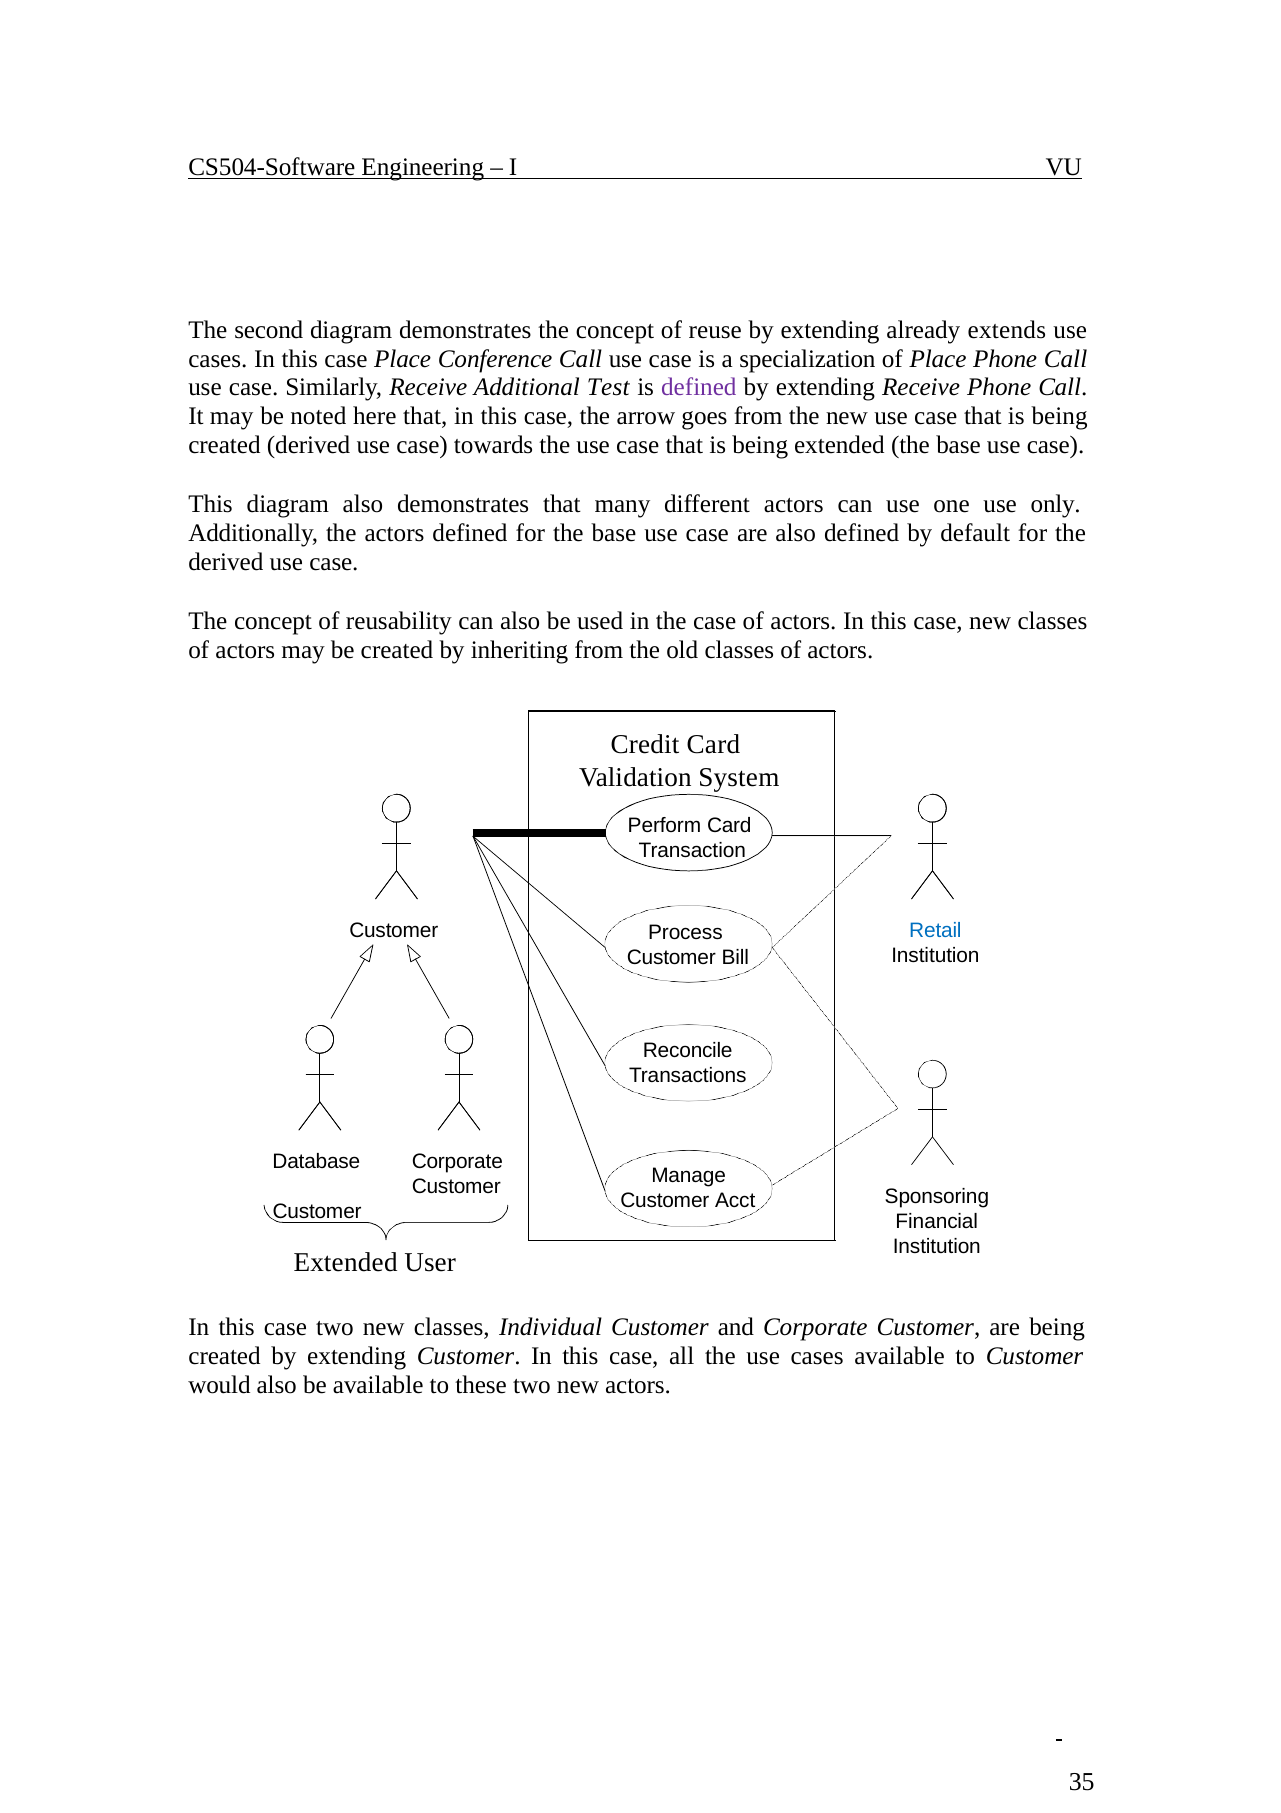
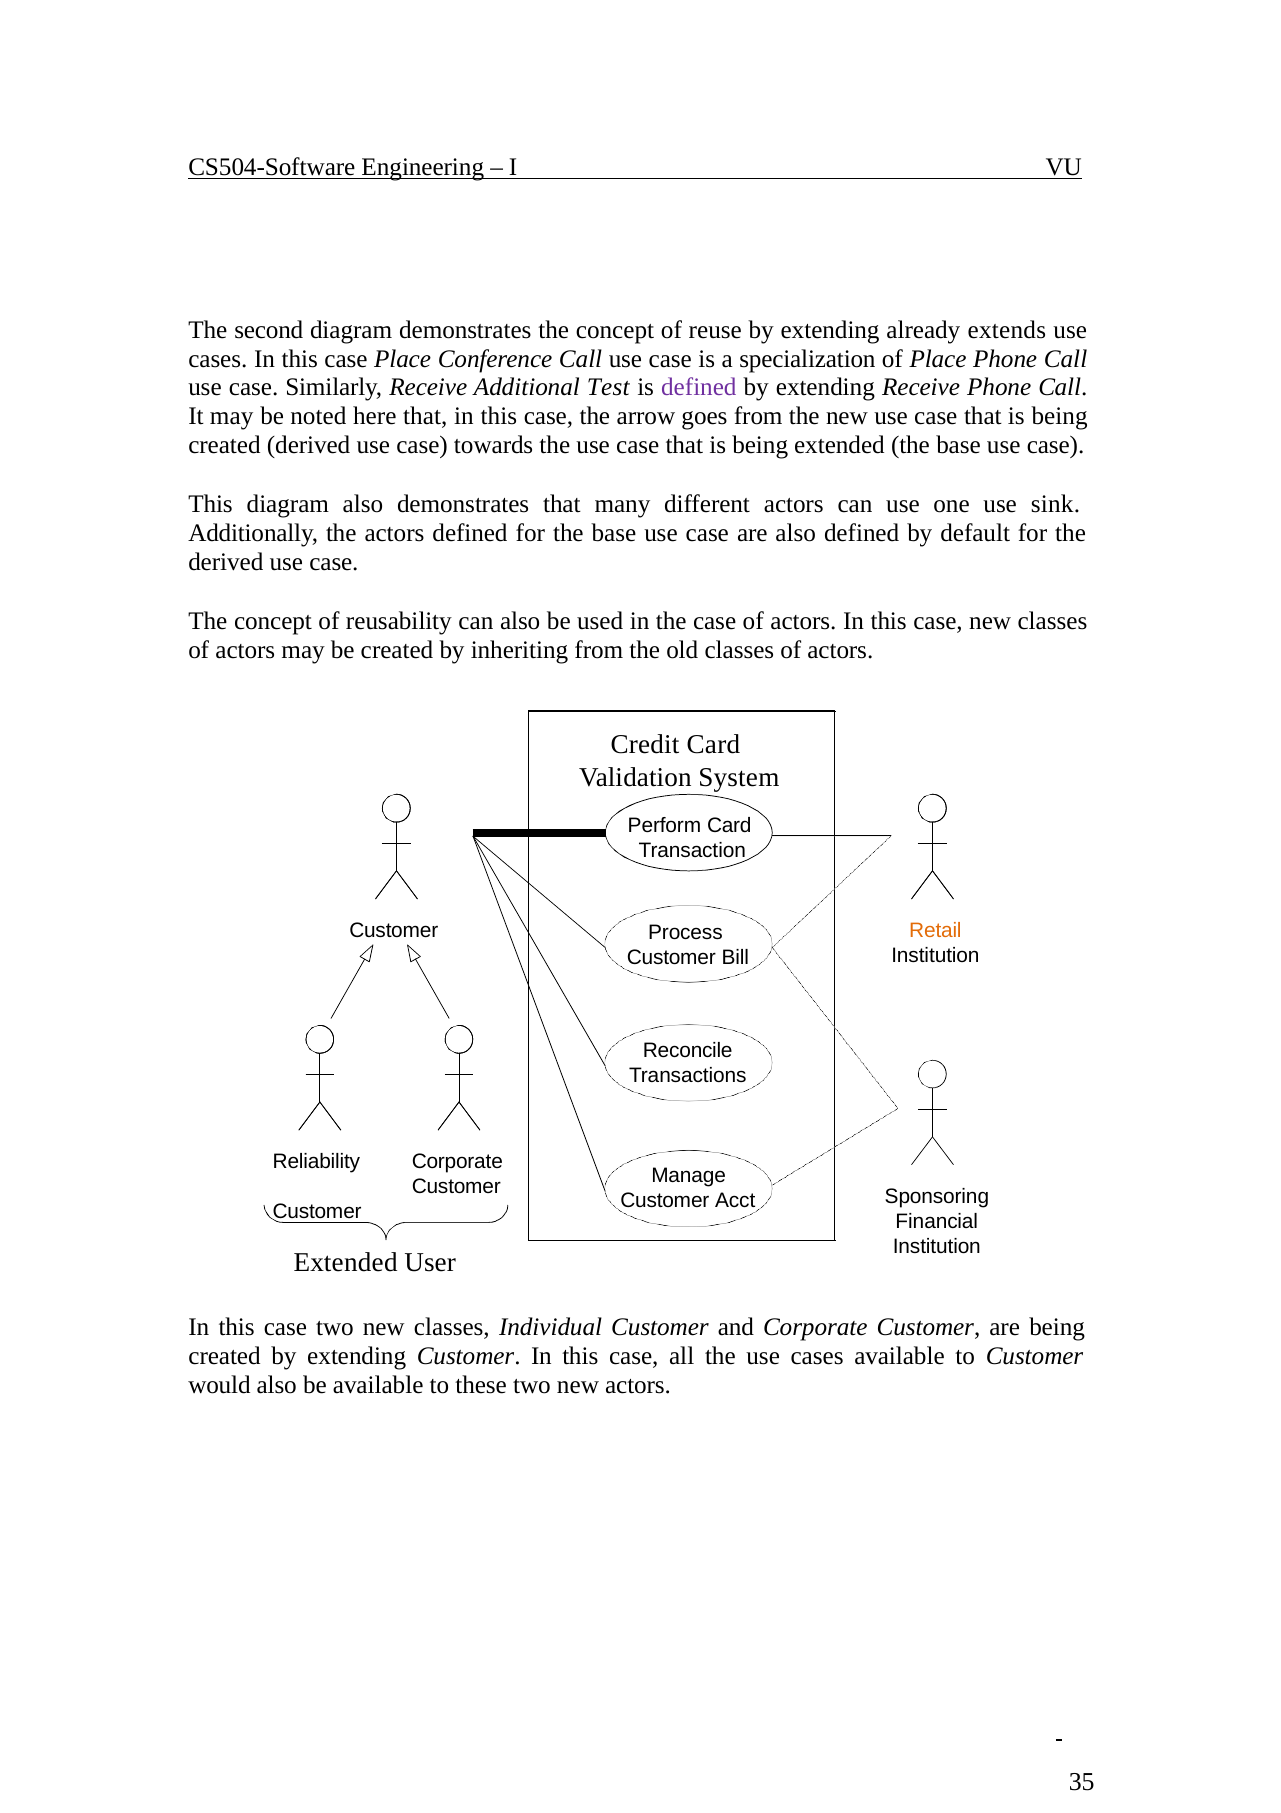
only: only -> sink
Retail colour: blue -> orange
Database: Database -> Reliability
